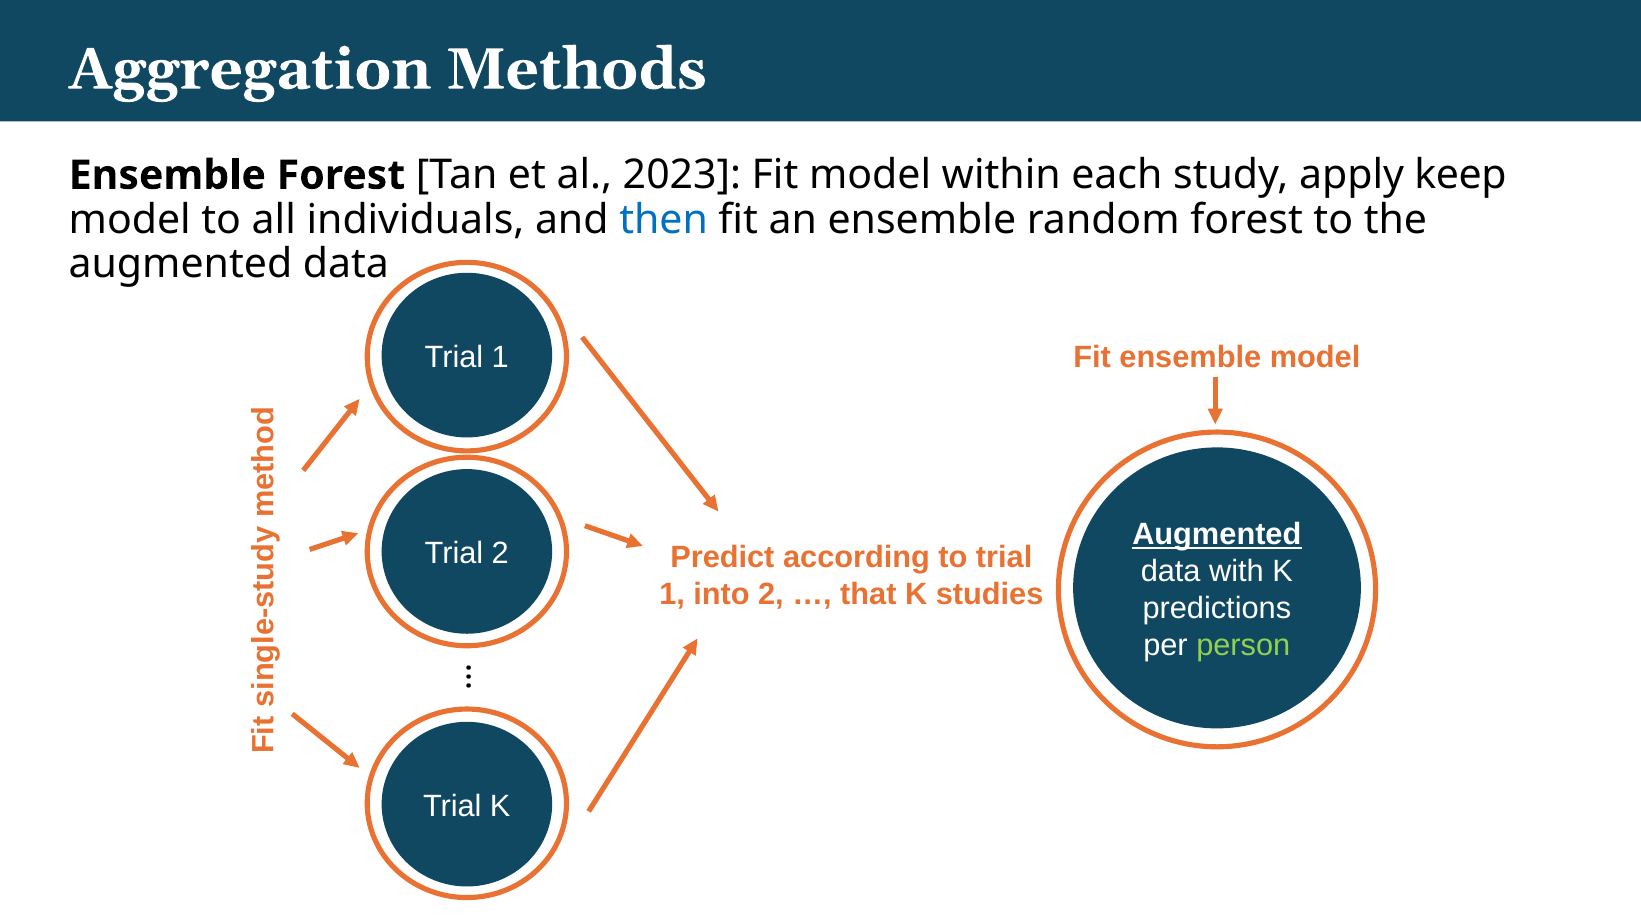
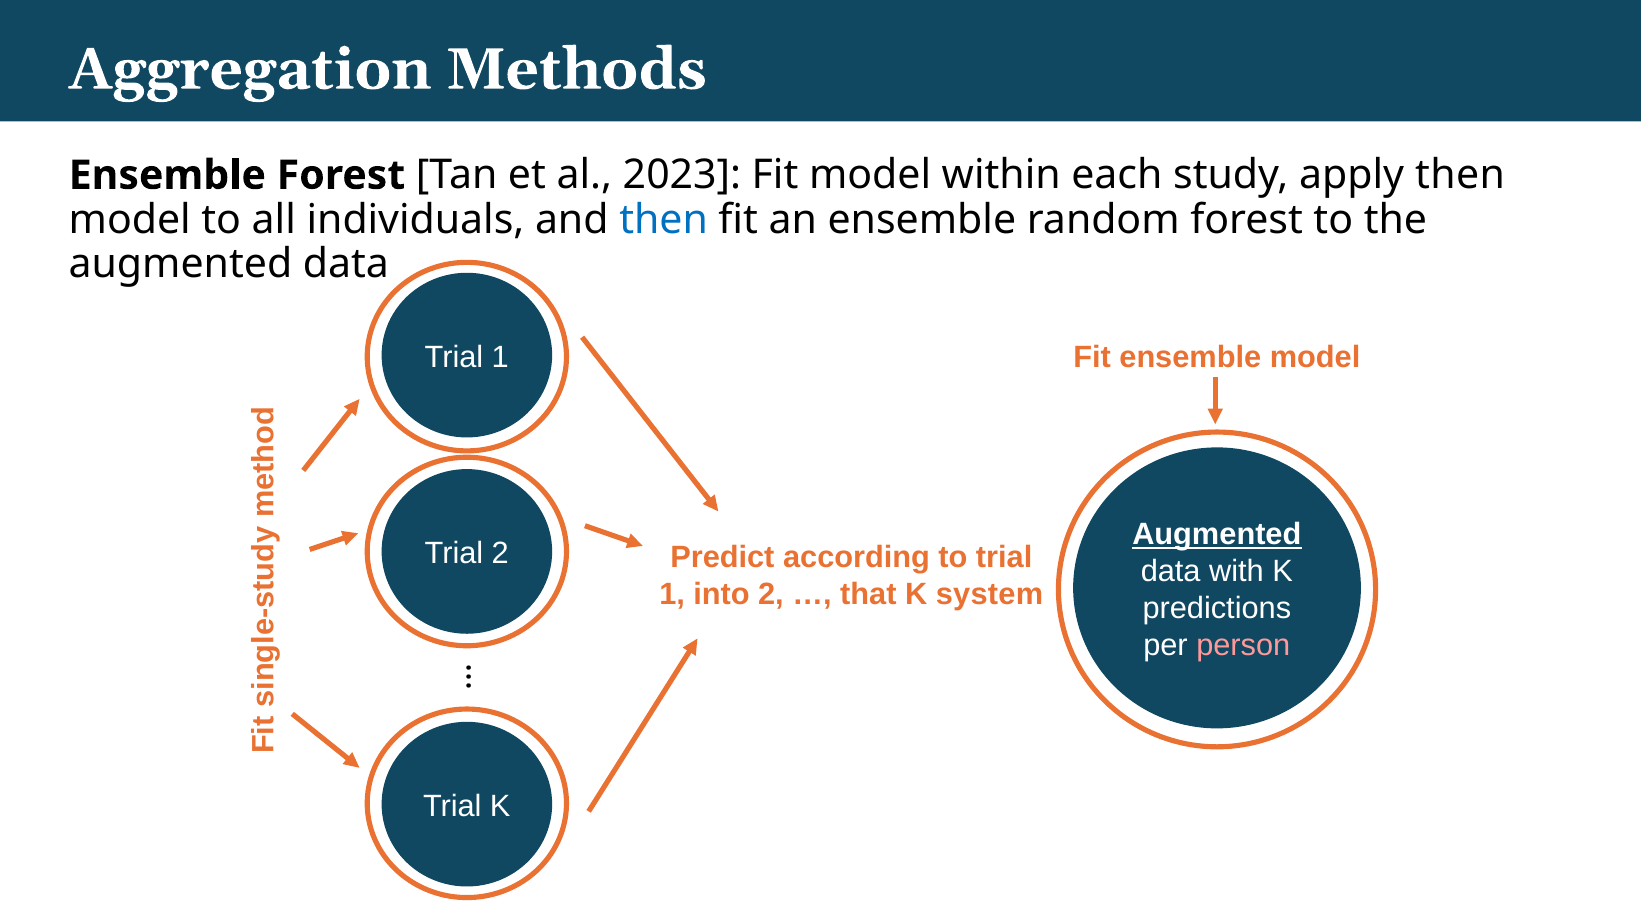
apply keep: keep -> then
studies: studies -> system
person colour: light green -> pink
